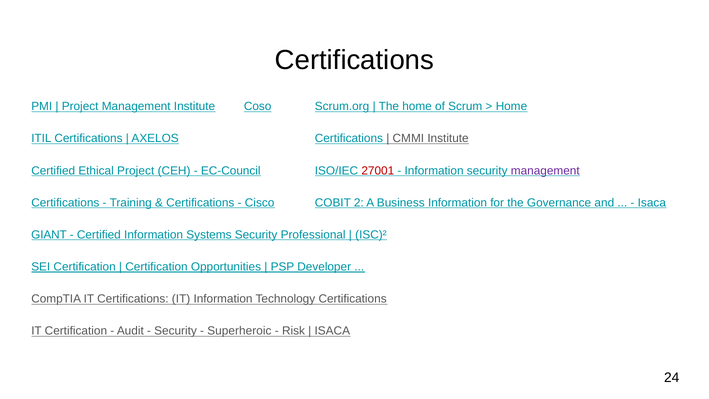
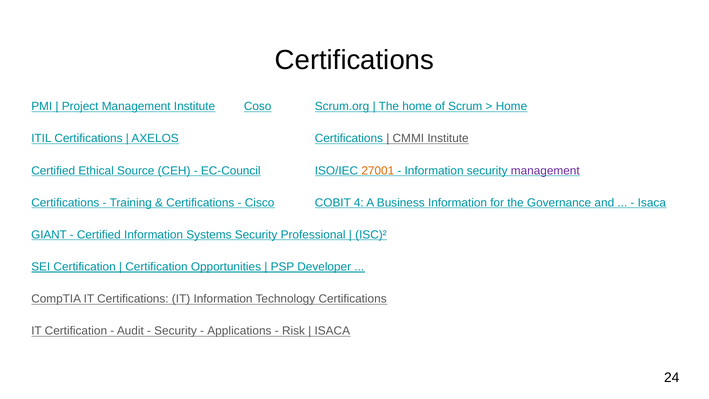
Ethical Project: Project -> Source
27001 colour: red -> orange
2: 2 -> 4
Superheroic: Superheroic -> Applications
